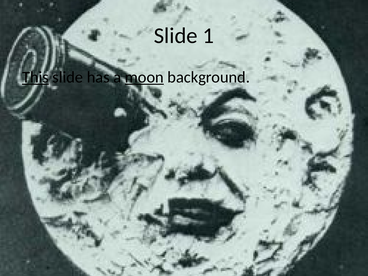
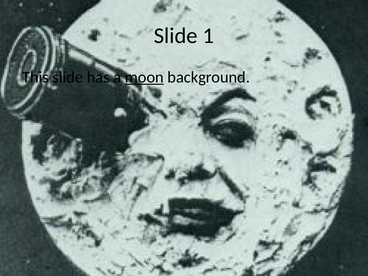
This underline: present -> none
